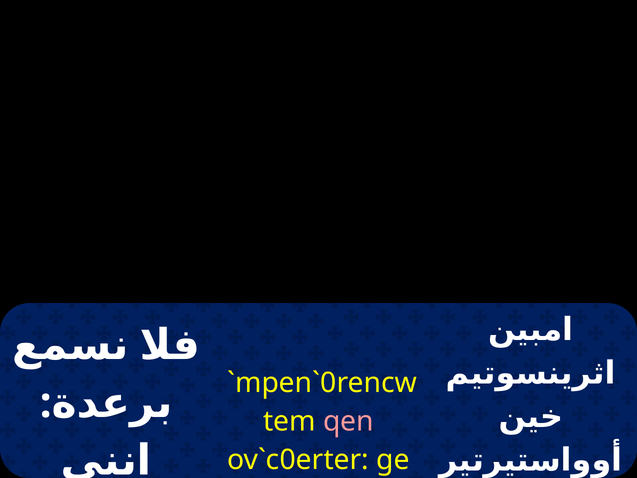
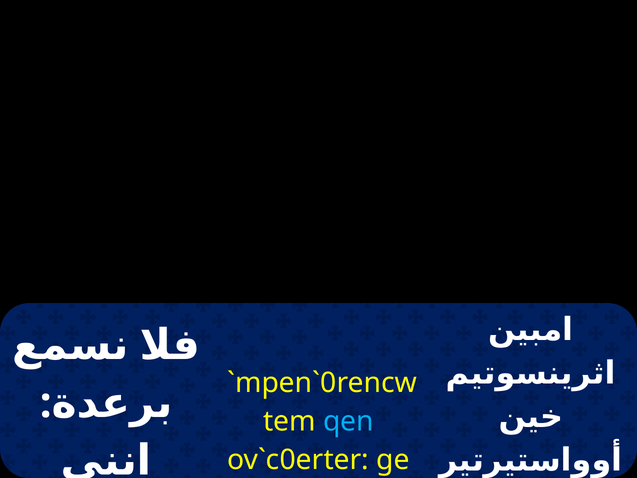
qen colour: pink -> light blue
